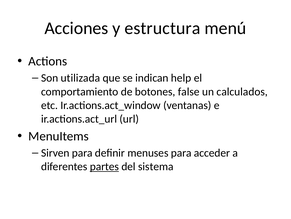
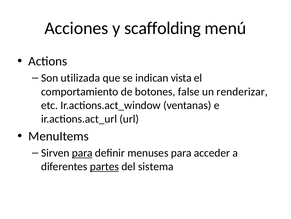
estructura: estructura -> scaffolding
help: help -> vista
calculados: calculados -> renderizar
para at (82, 152) underline: none -> present
